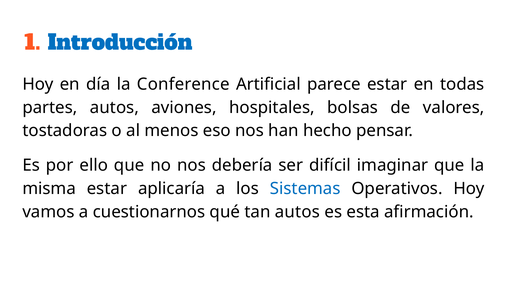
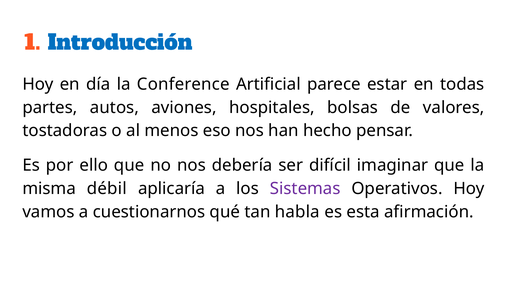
misma estar: estar -> débil
Sistemas colour: blue -> purple
tan autos: autos -> habla
